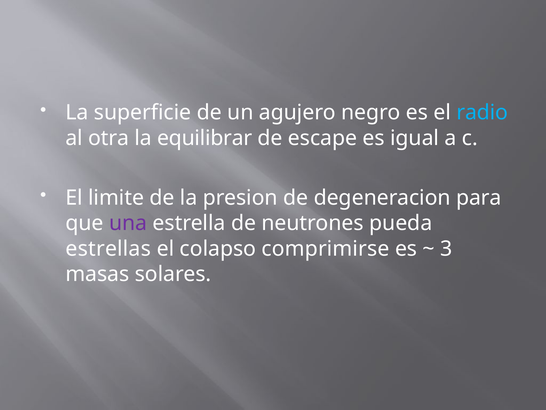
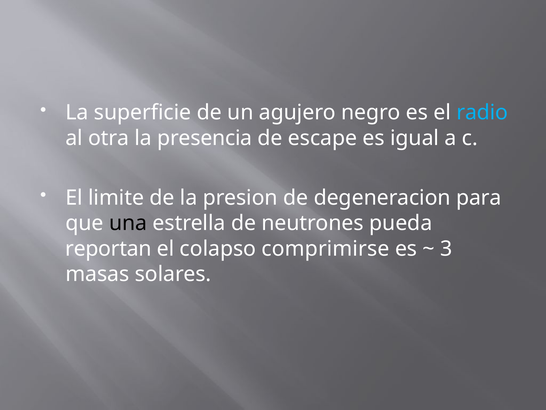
equilibrar: equilibrar -> presencia
una colour: purple -> black
estrellas: estrellas -> reportan
